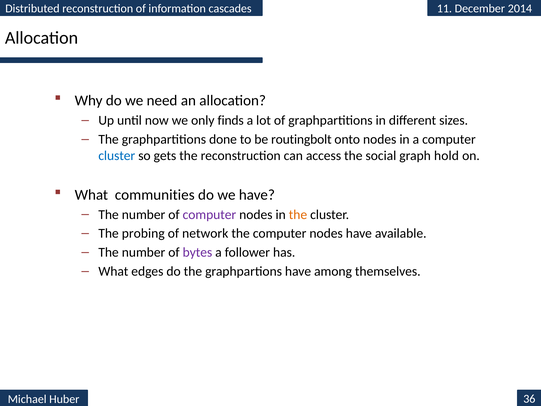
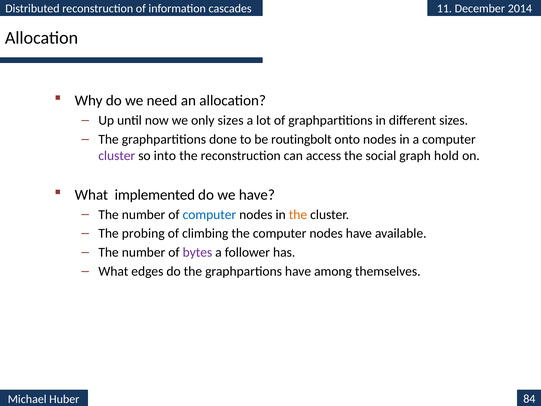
only finds: finds -> sizes
cluster at (117, 156) colour: blue -> purple
gets: gets -> into
communities: communities -> implemented
computer at (209, 214) colour: purple -> blue
network: network -> climbing
36: 36 -> 84
